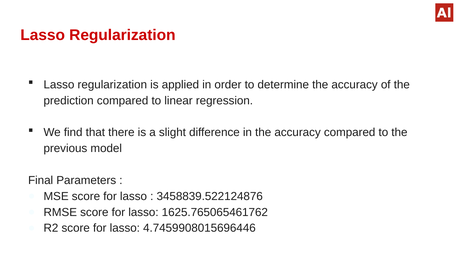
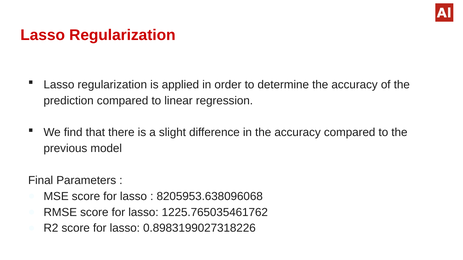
3458839.522124876: 3458839.522124876 -> 8205953.638096068
1625.765065461762: 1625.765065461762 -> 1225.765035461762
4.7459908015696446: 4.7459908015696446 -> 0.8983199027318226
